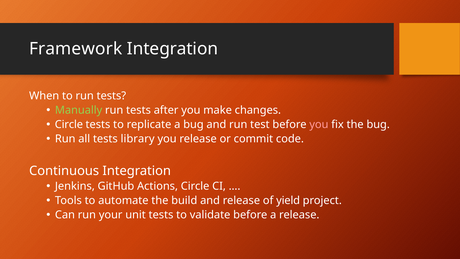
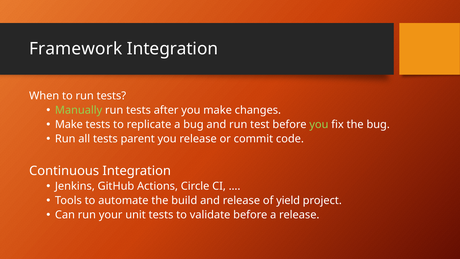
Circle at (69, 124): Circle -> Make
you at (319, 124) colour: pink -> light green
library: library -> parent
